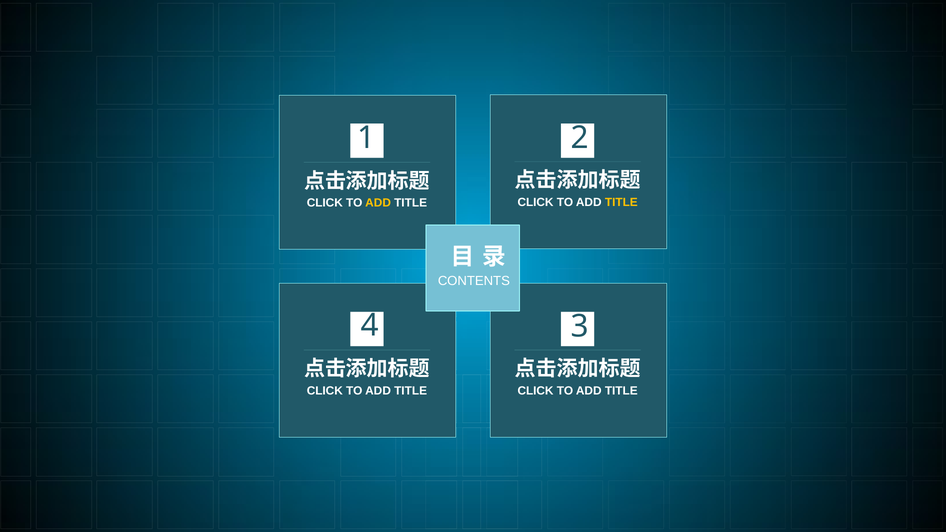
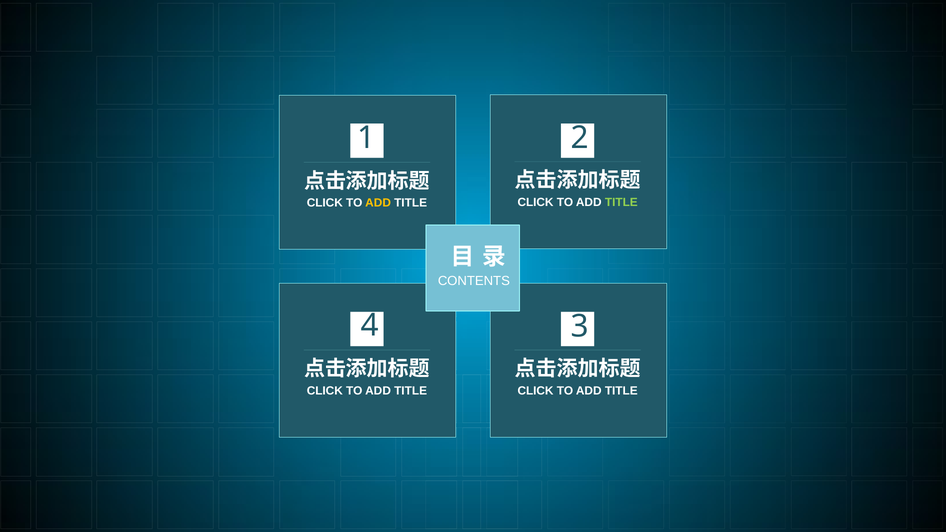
TITLE at (621, 202) colour: yellow -> light green
